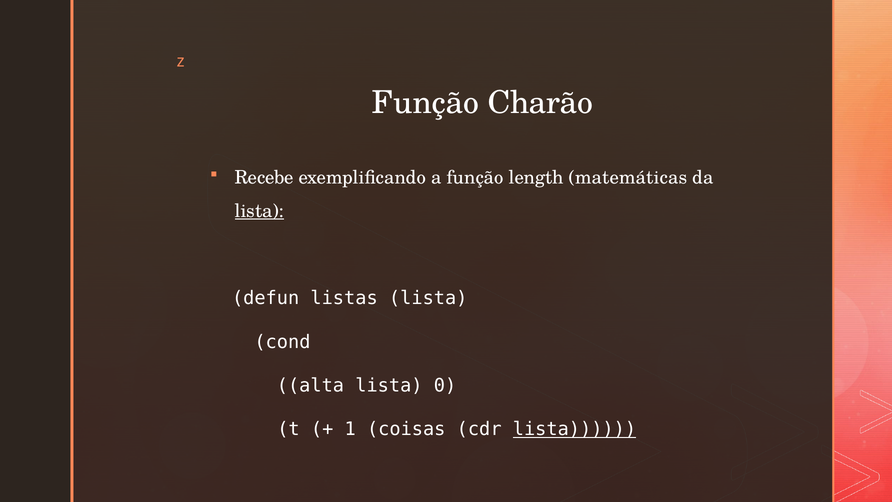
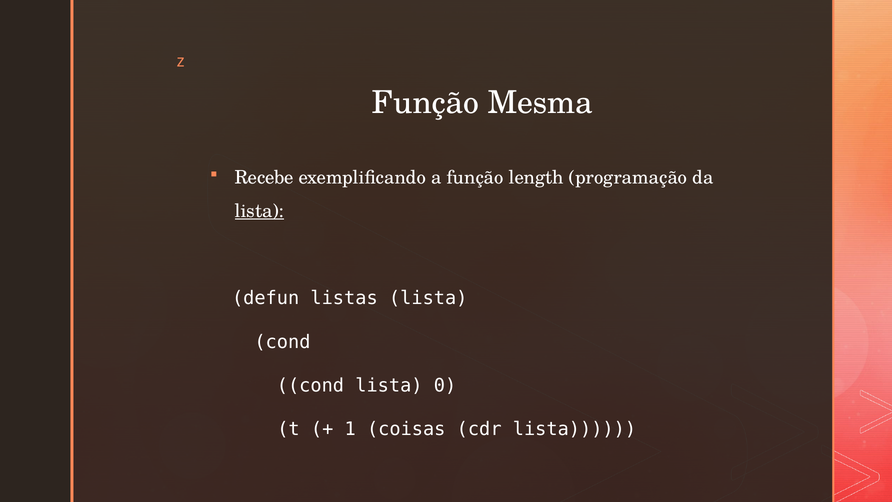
Charão: Charão -> Mesma
matemáticas: matemáticas -> programação
alta at (310, 385): alta -> cond
lista at (574, 429) underline: present -> none
